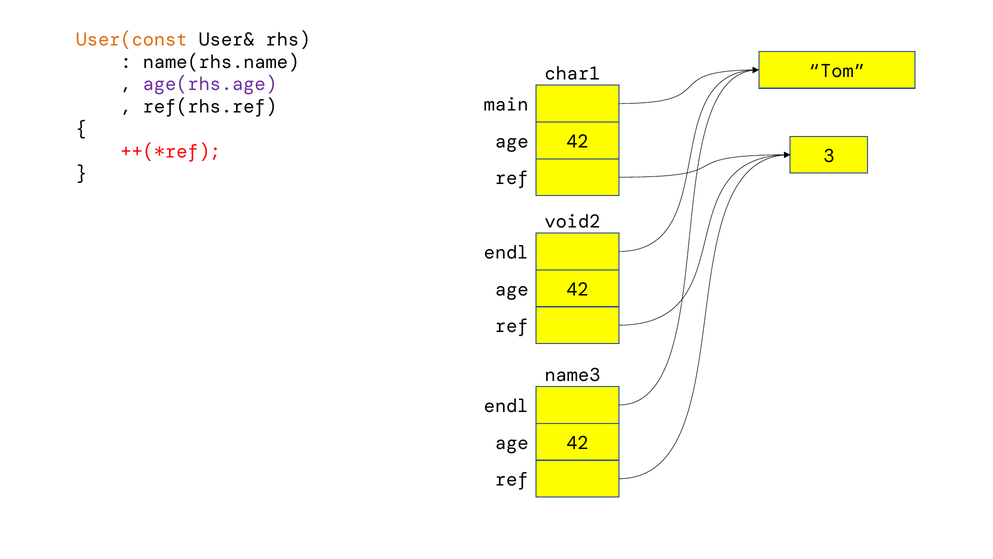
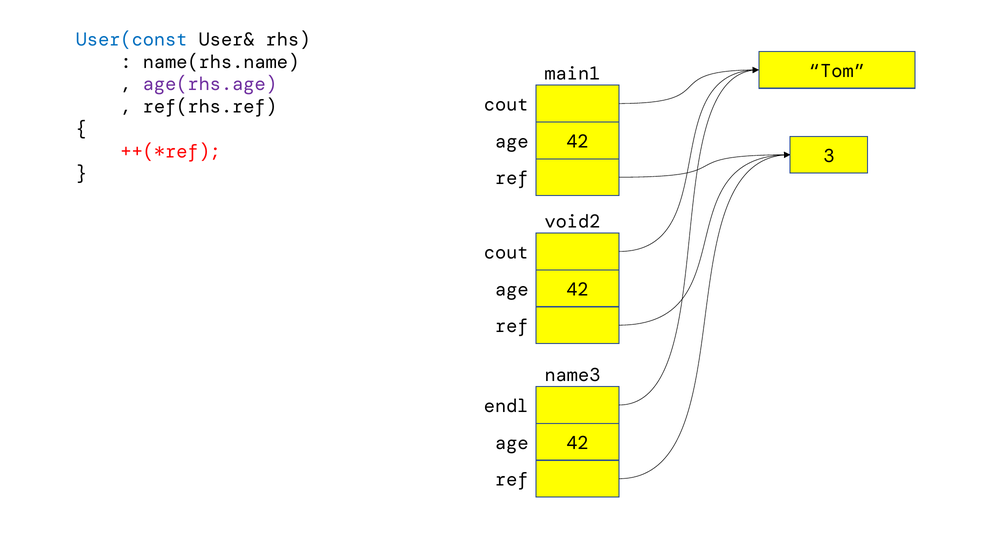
User(const colour: orange -> blue
char1: char1 -> main1
main at (506, 105): main -> cout
endl at (506, 252): endl -> cout
